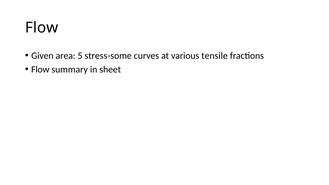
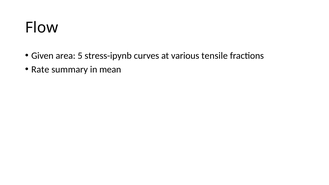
stress-some: stress-some -> stress-ipynb
Flow at (40, 69): Flow -> Rate
sheet: sheet -> mean
